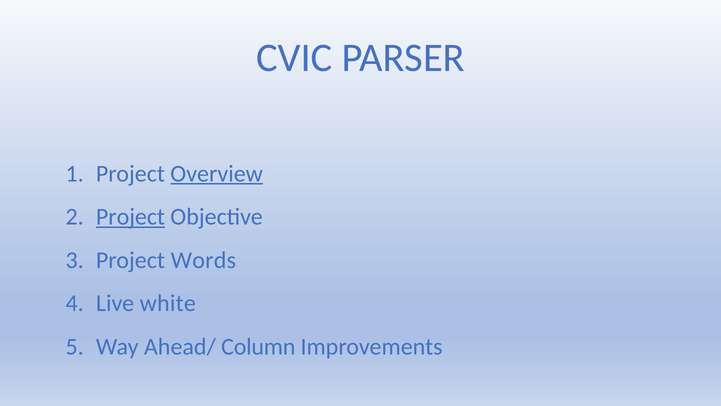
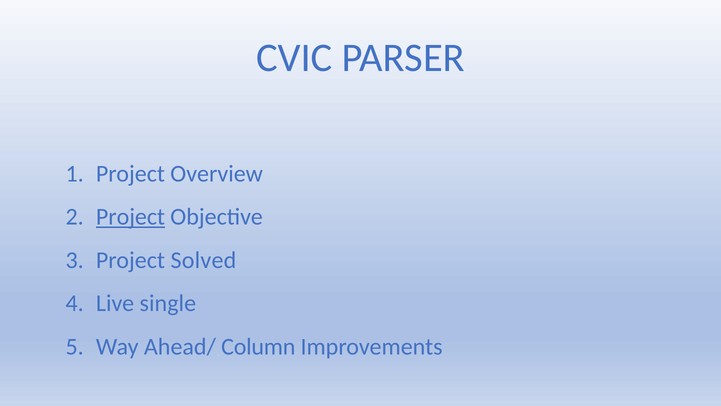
Overview underline: present -> none
Words: Words -> Solved
white: white -> single
